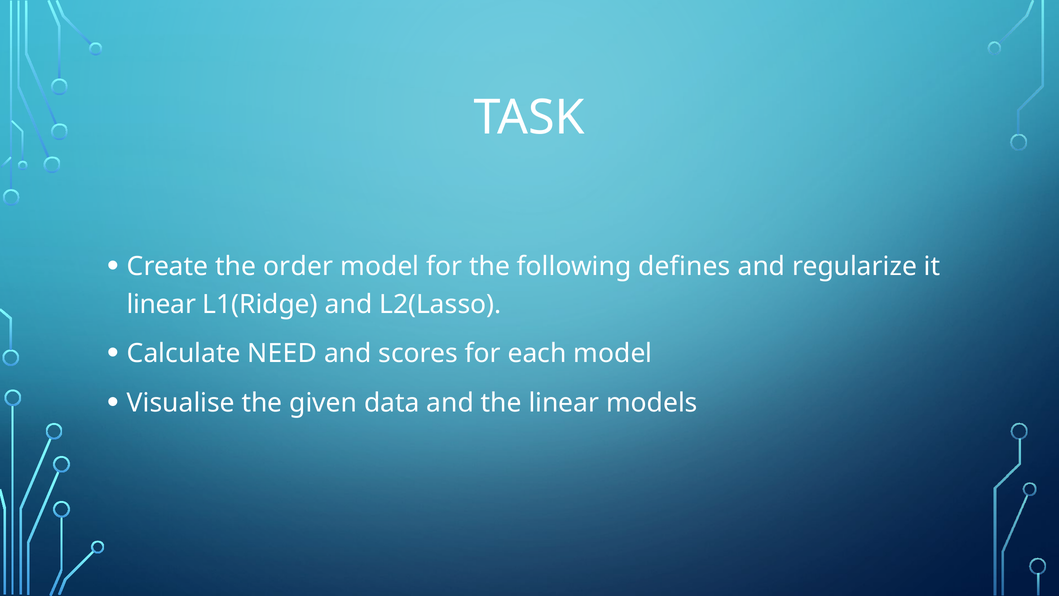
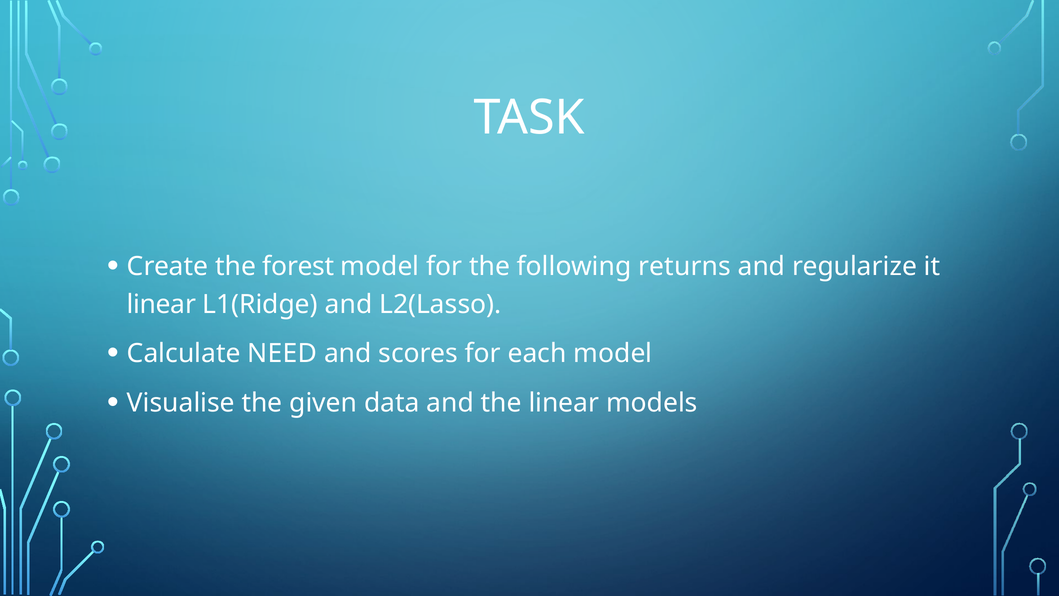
order: order -> forest
defines: defines -> returns
